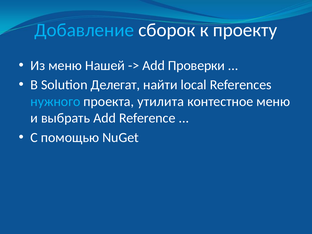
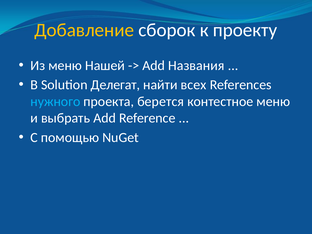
Добавление colour: light blue -> yellow
Проверки: Проверки -> Названия
local: local -> всех
утилита: утилита -> берется
